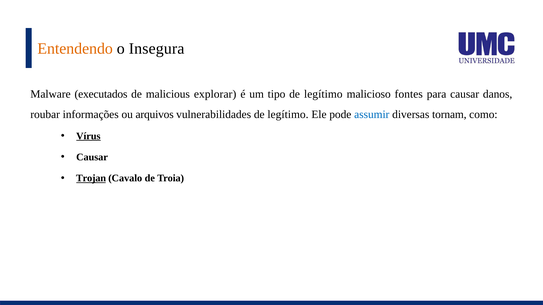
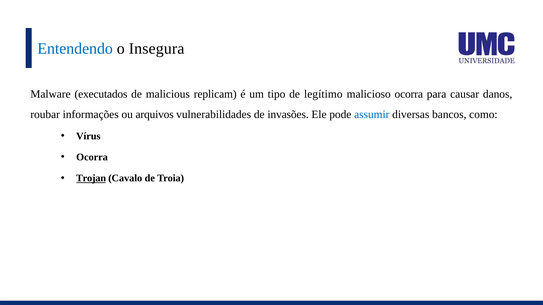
Entendendo colour: orange -> blue
explorar: explorar -> replicam
malicioso fontes: fontes -> ocorra
vulnerabilidades de legítimo: legítimo -> invasões
tornam: tornam -> bancos
Vírus underline: present -> none
Causar at (92, 157): Causar -> Ocorra
